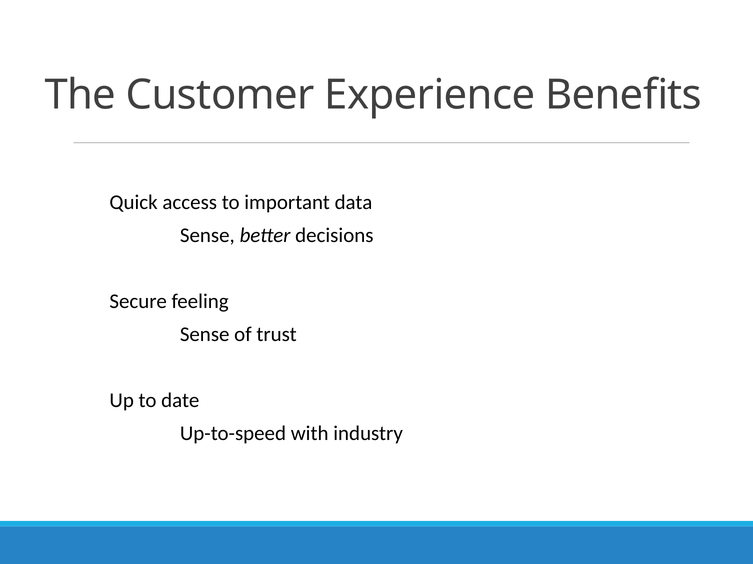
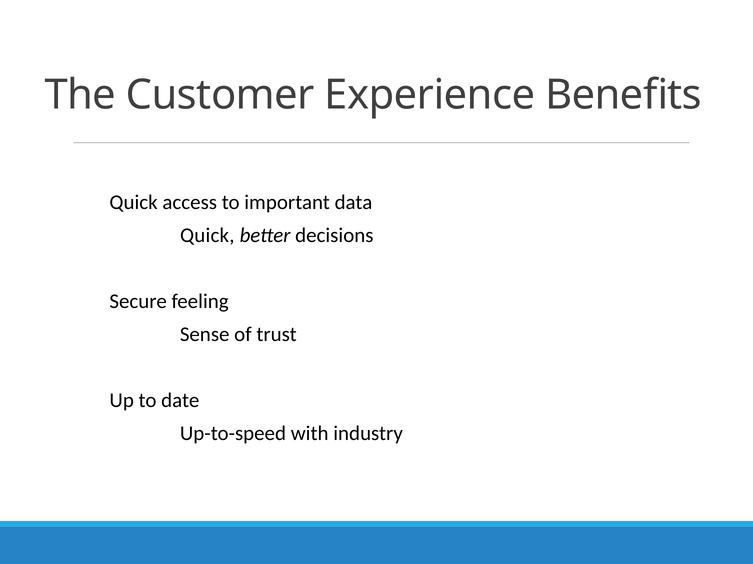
Sense at (207, 236): Sense -> Quick
